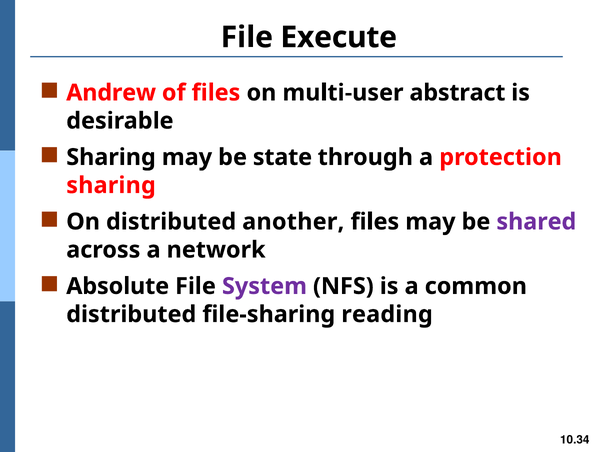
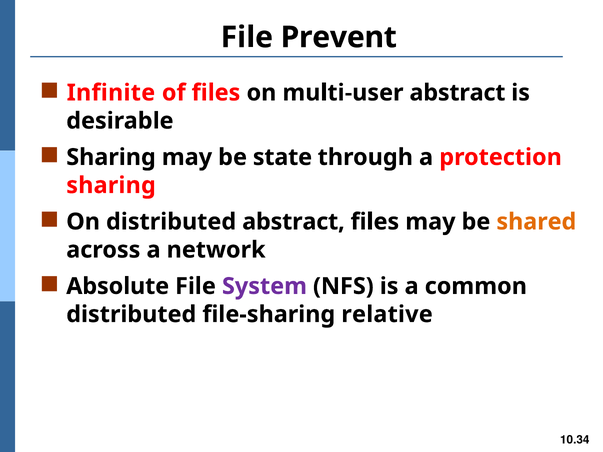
Execute: Execute -> Prevent
Andrew: Andrew -> Infinite
distributed another: another -> abstract
shared colour: purple -> orange
reading: reading -> relative
